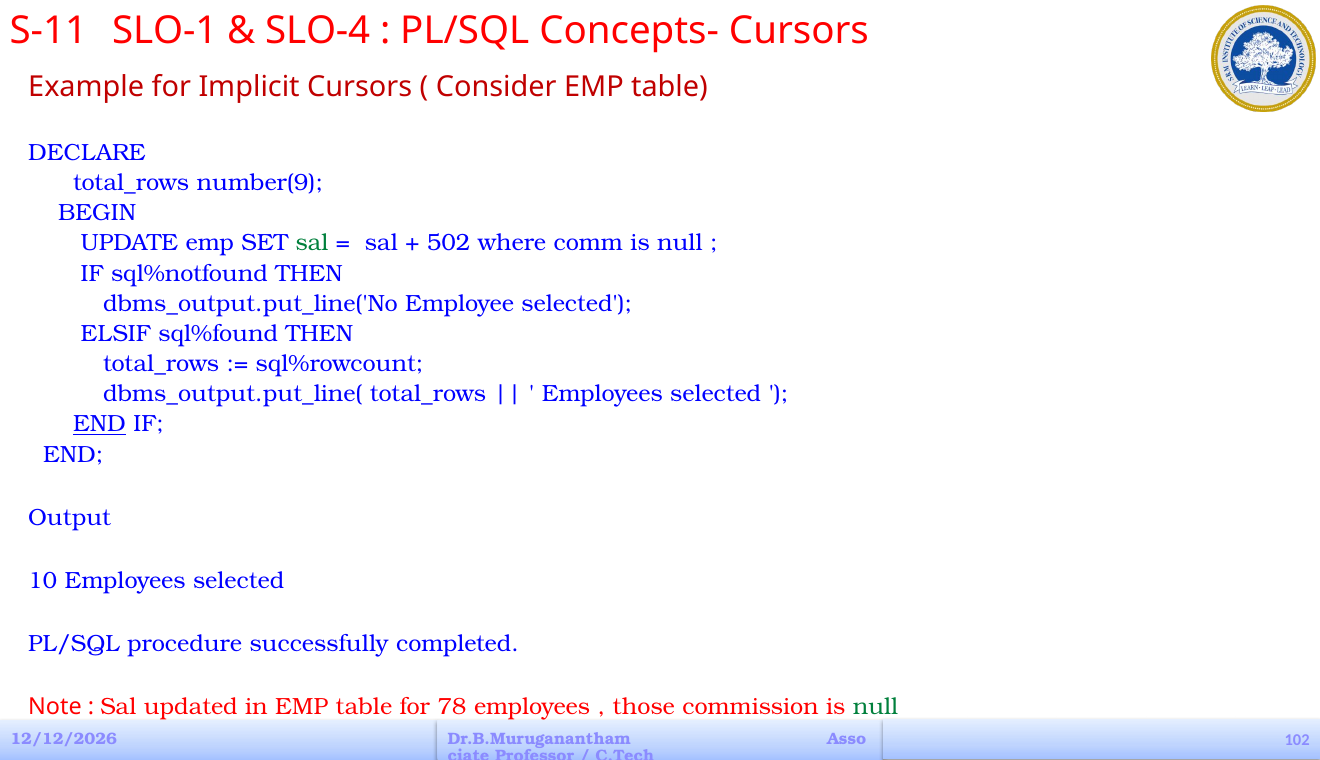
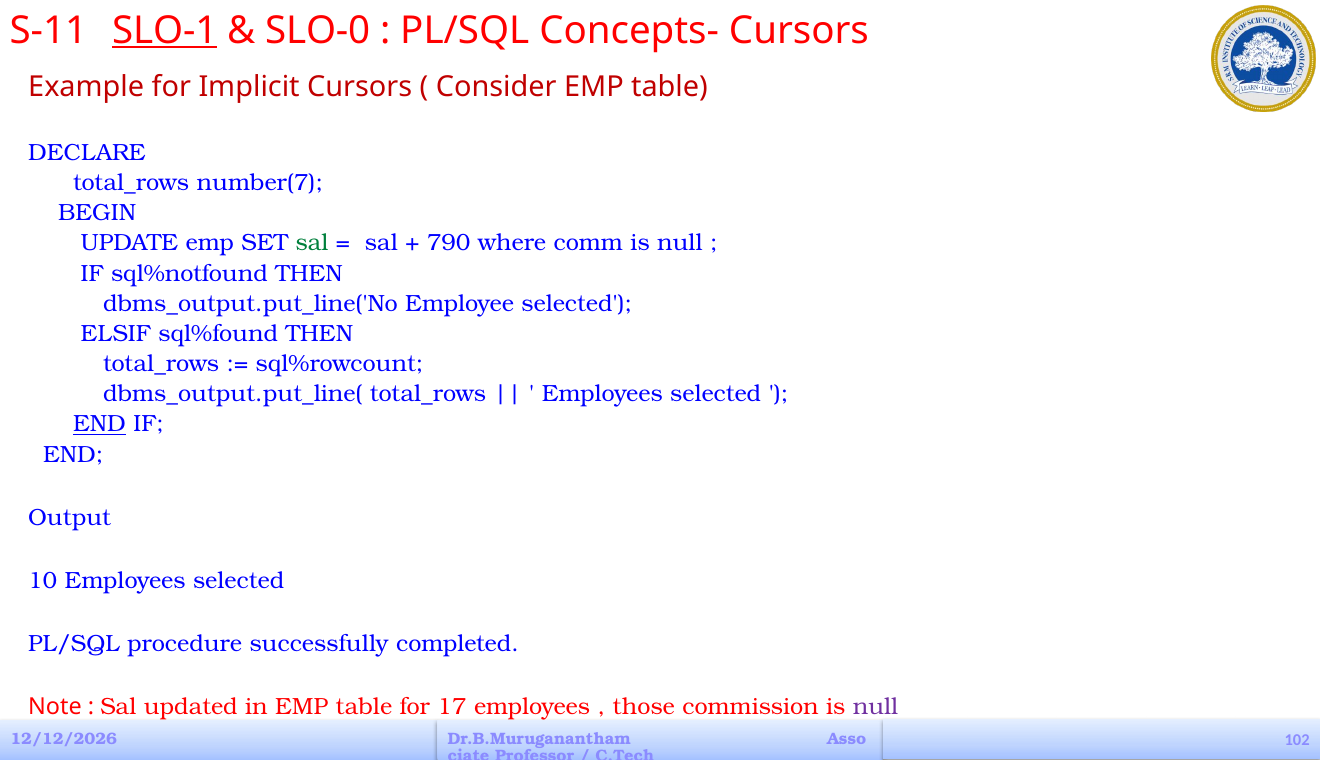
SLO-1 underline: none -> present
SLO-4: SLO-4 -> SLO-0
number(9: number(9 -> number(7
502: 502 -> 790
78: 78 -> 17
null at (876, 707) colour: green -> purple
